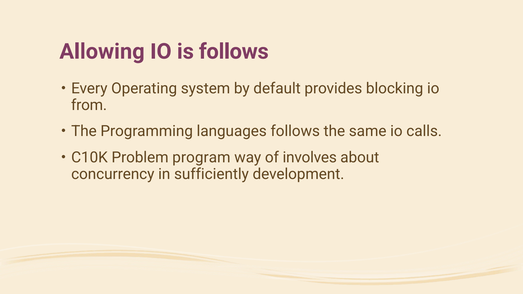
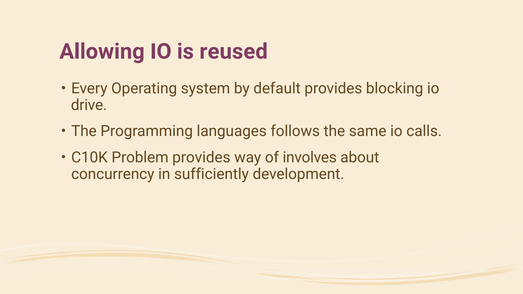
is follows: follows -> reused
from: from -> drive
Problem program: program -> provides
